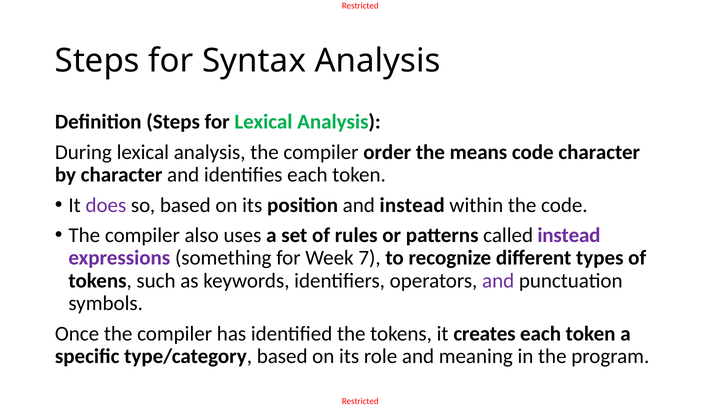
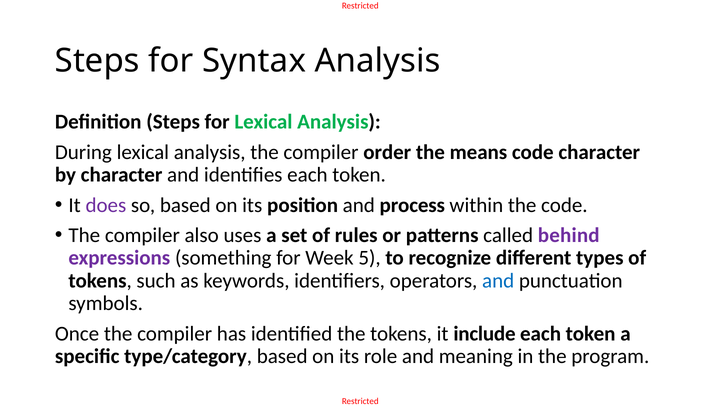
and instead: instead -> process
called instead: instead -> behind
7: 7 -> 5
and at (498, 280) colour: purple -> blue
creates: creates -> include
